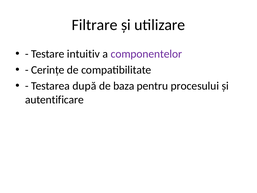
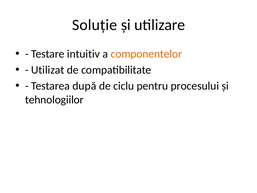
Filtrare: Filtrare -> Soluție
componentelor colour: purple -> orange
Cerințe: Cerințe -> Utilizat
baza: baza -> ciclu
autentificare: autentificare -> tehnologiilor
